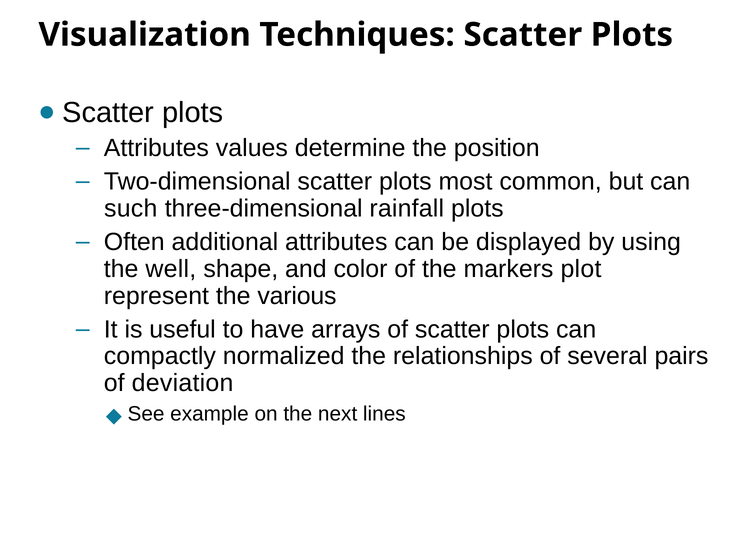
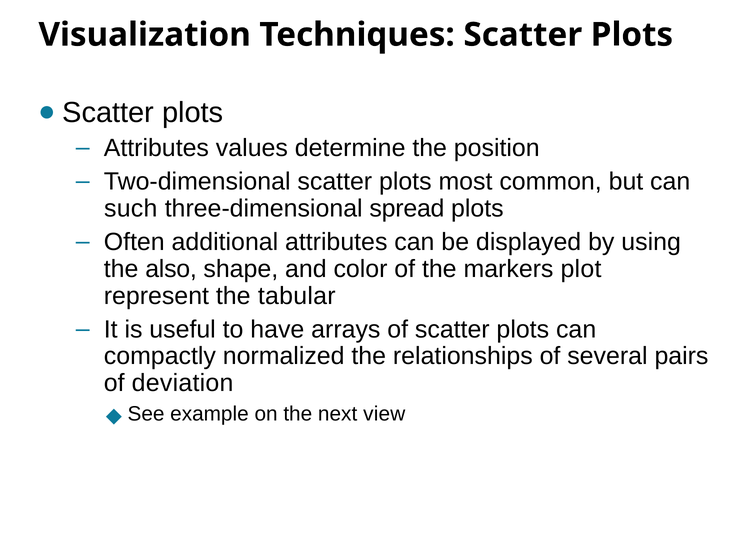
rainfall: rainfall -> spread
well: well -> also
various: various -> tabular
lines: lines -> view
